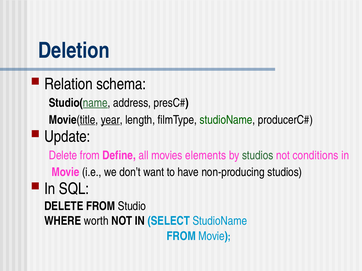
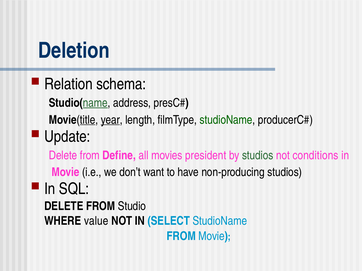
elements: elements -> president
worth: worth -> value
